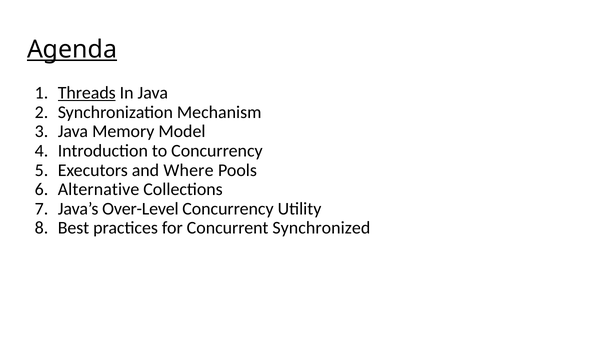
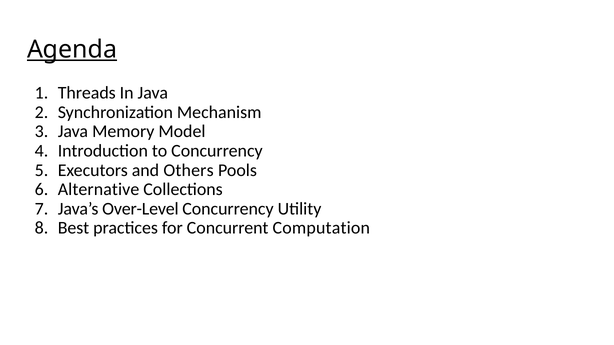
Threads underline: present -> none
Where: Where -> Others
Synchronized: Synchronized -> Computation
